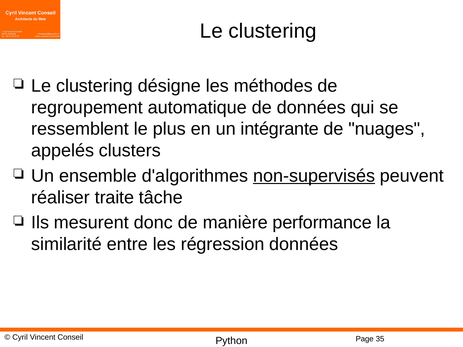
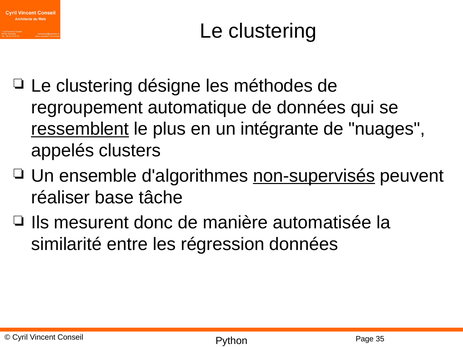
ressemblent underline: none -> present
traite: traite -> base
performance: performance -> automatisée
